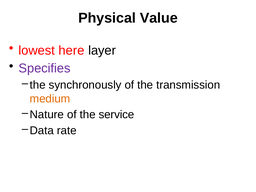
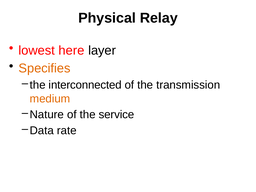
Value: Value -> Relay
Specifies colour: purple -> orange
synchronously: synchronously -> interconnected
